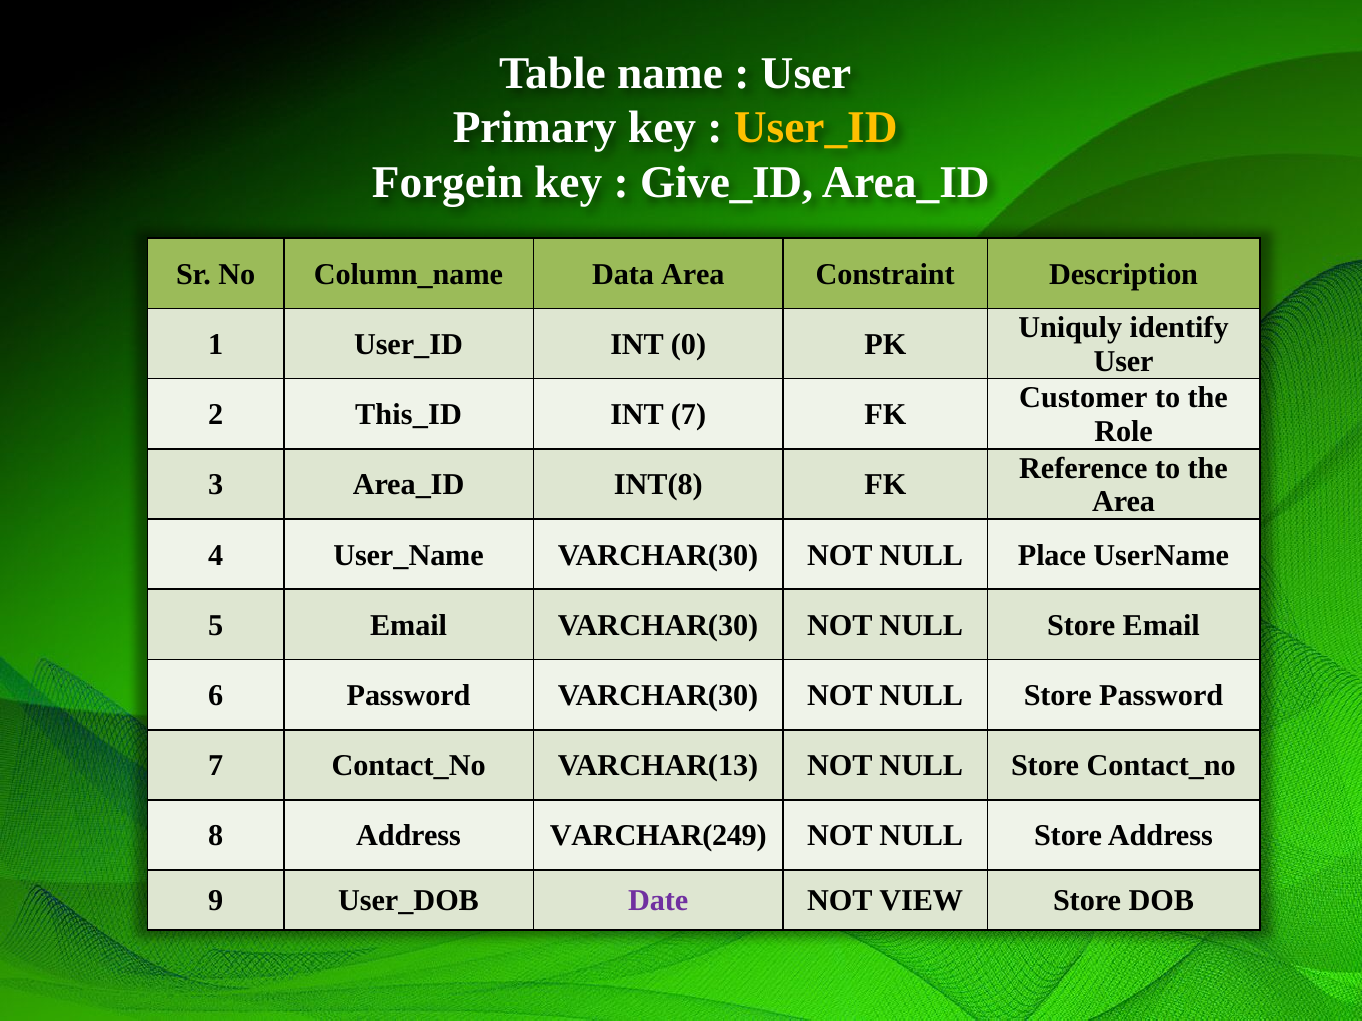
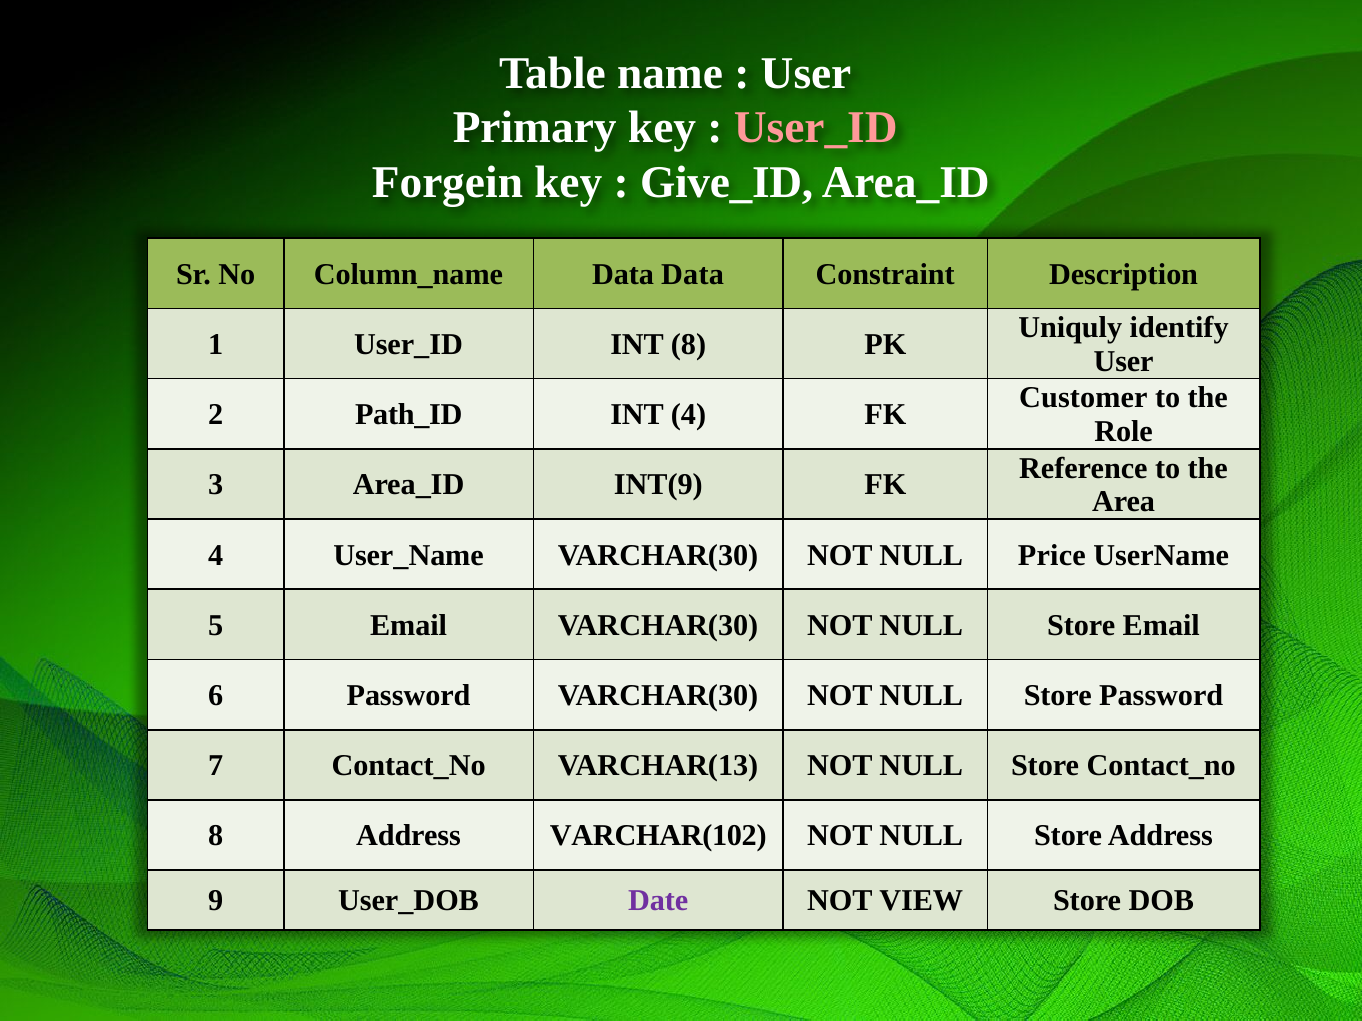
User_ID at (816, 128) colour: yellow -> pink
Data Area: Area -> Data
INT 0: 0 -> 8
This_ID: This_ID -> Path_ID
INT 7: 7 -> 4
INT(8: INT(8 -> INT(9
Place: Place -> Price
VARCHAR(249: VARCHAR(249 -> VARCHAR(102
